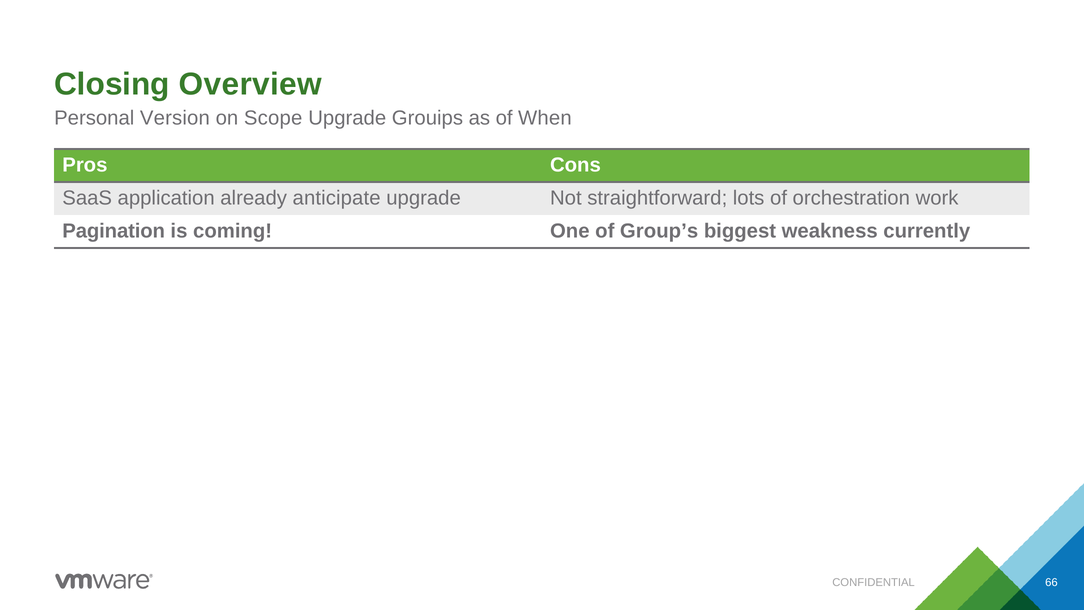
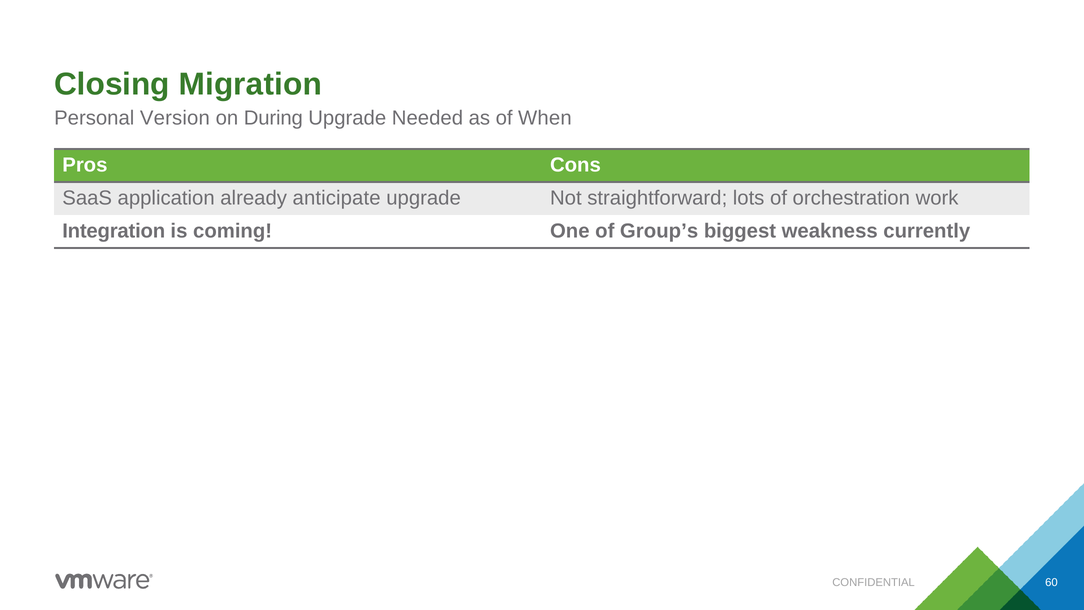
Overview: Overview -> Migration
Scope: Scope -> During
Grouips: Grouips -> Needed
Pagination: Pagination -> Integration
66: 66 -> 60
